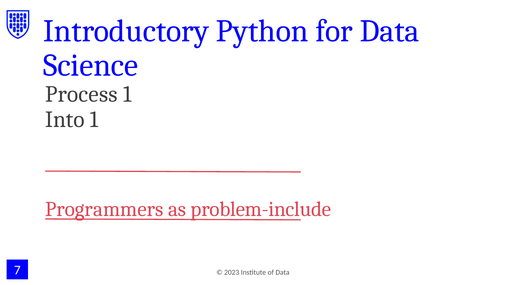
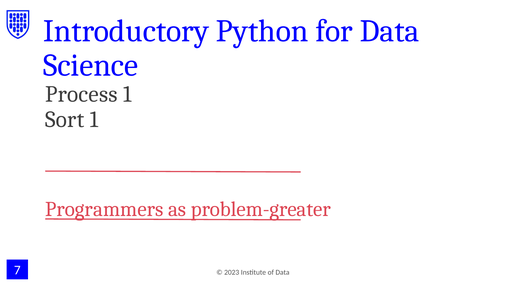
Into: Into -> Sort
problem-include: problem-include -> problem-greater
